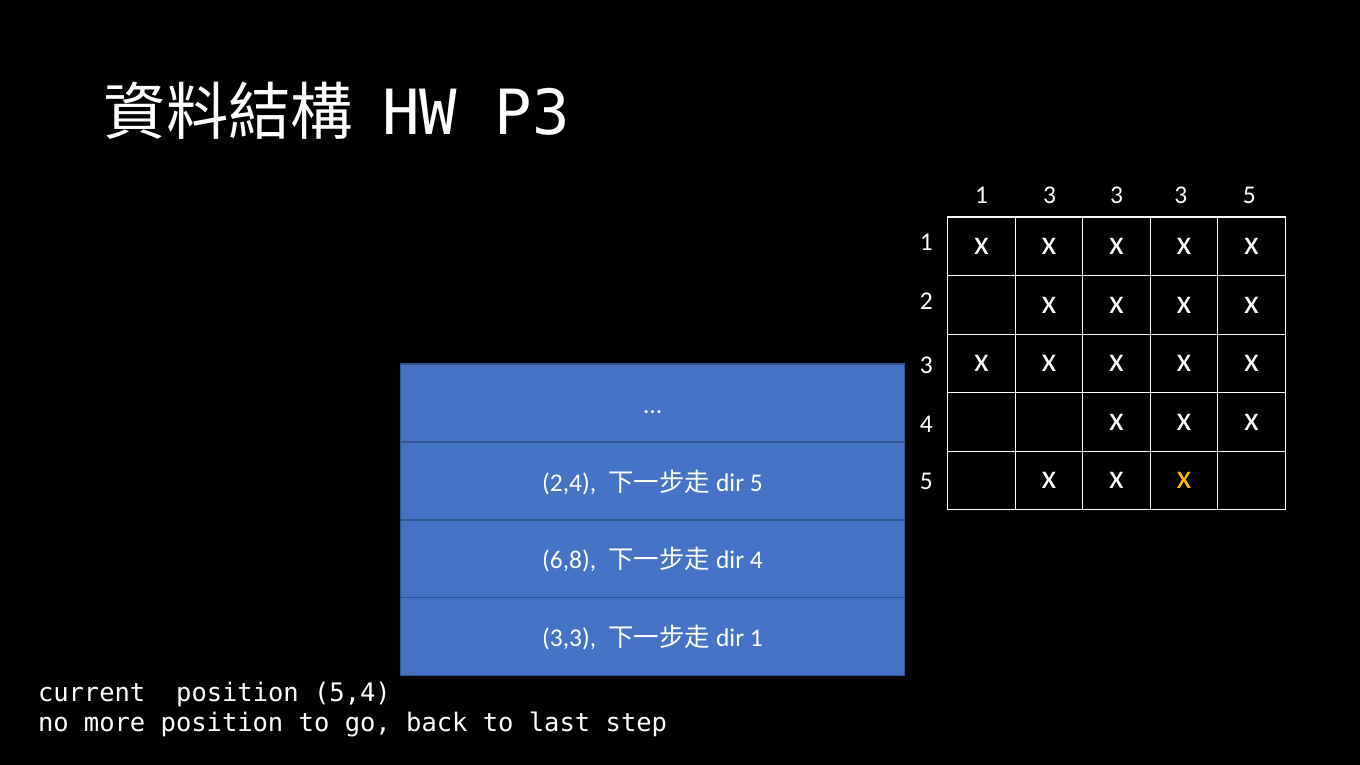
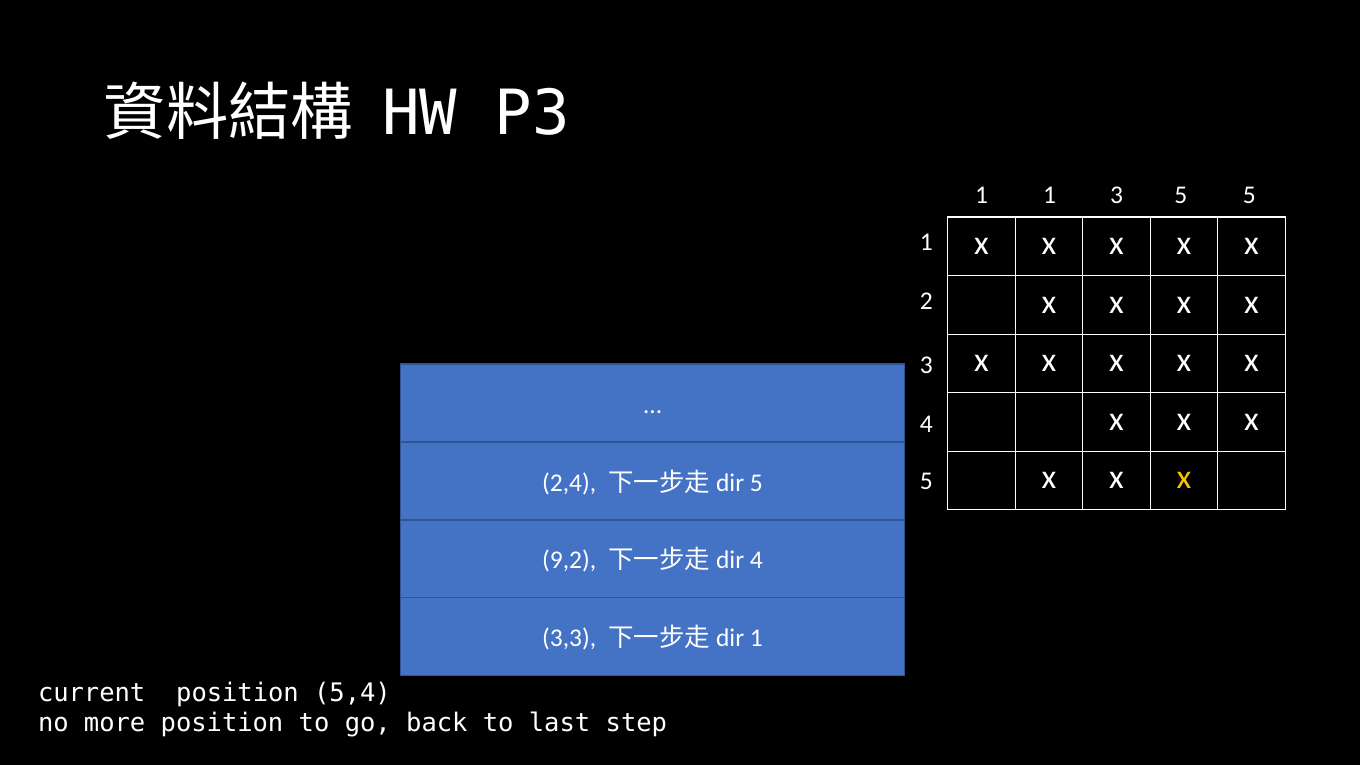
1 3: 3 -> 1
3 at (1181, 195): 3 -> 5
6,8: 6,8 -> 9,2
